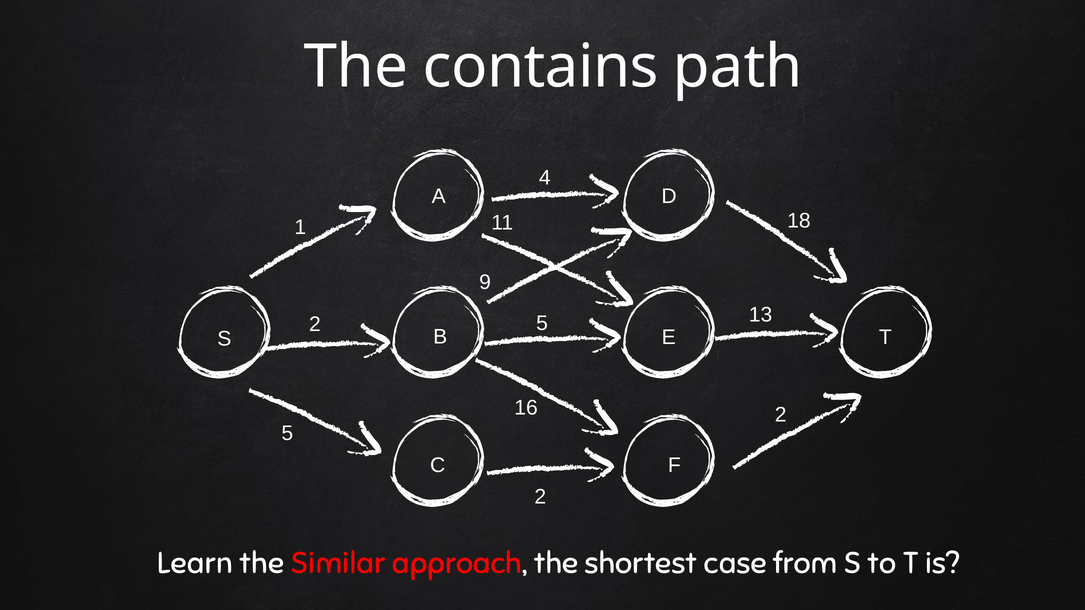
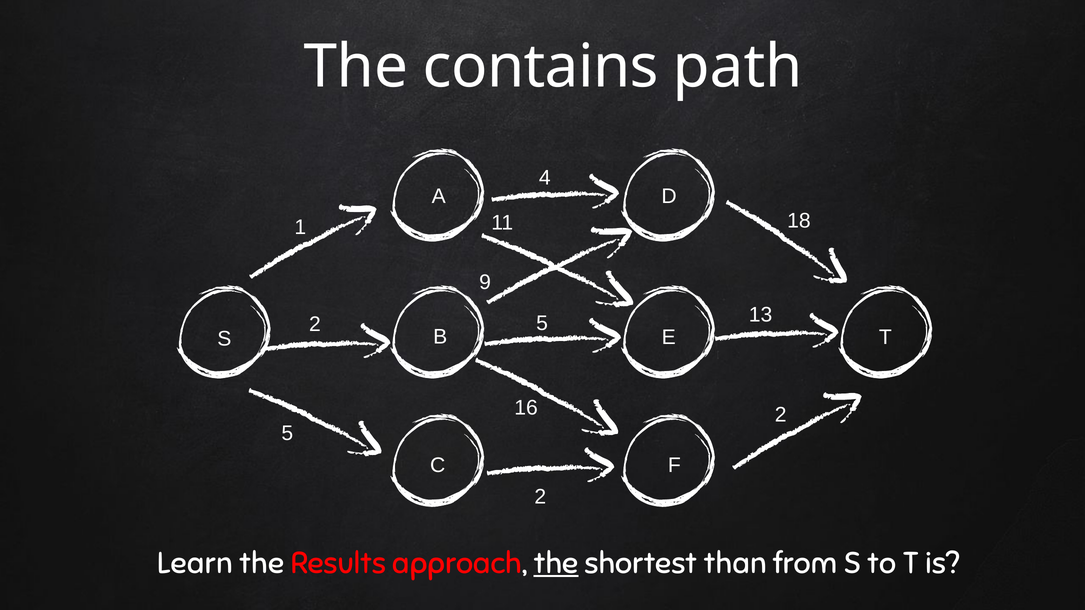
Similar: Similar -> Results
the at (556, 563) underline: none -> present
case: case -> than
